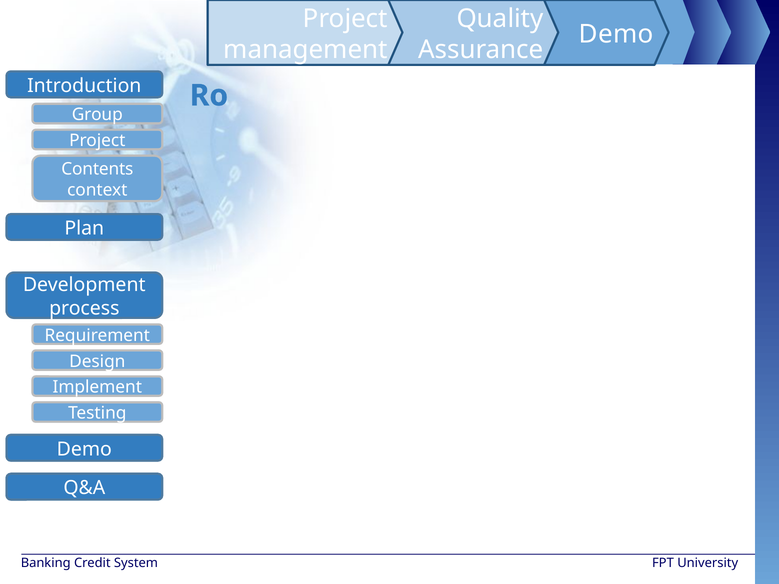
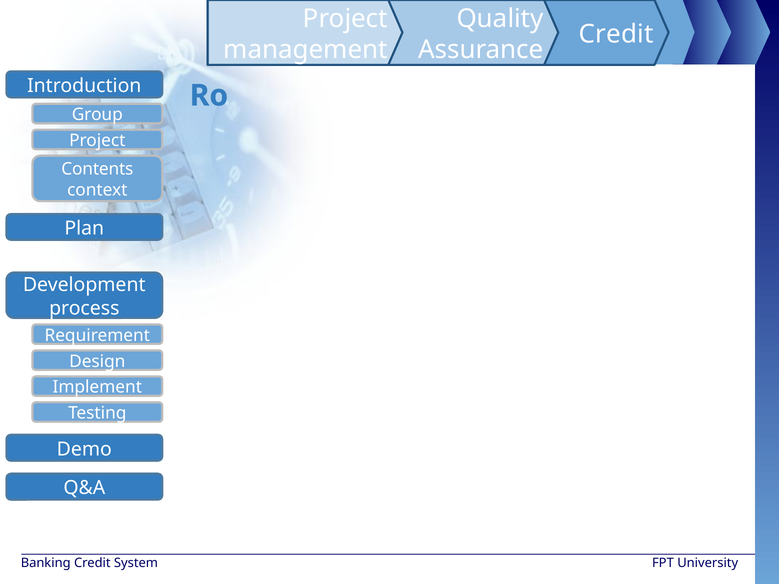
Demo at (616, 34): Demo -> Credit
